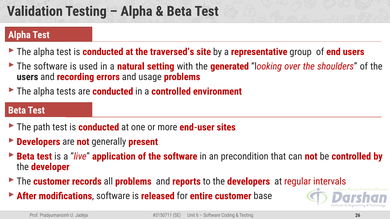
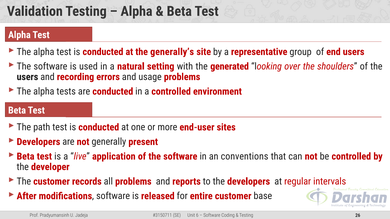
traversed’s: traversed’s -> generally’s
precondition: precondition -> conventions
